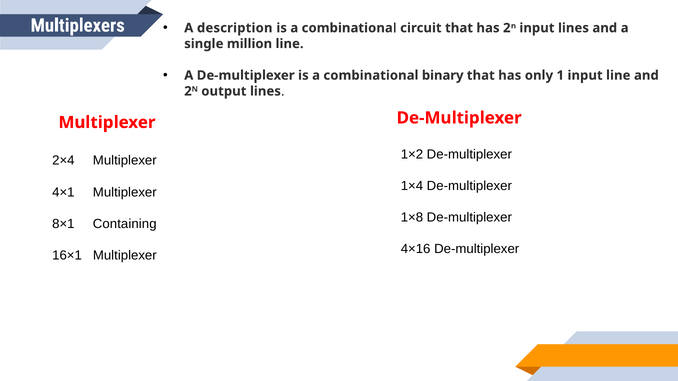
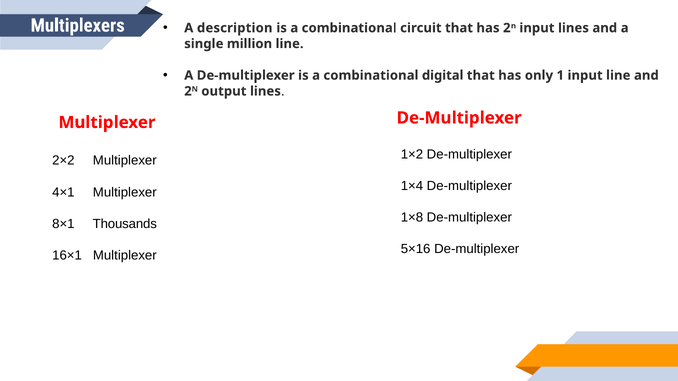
binary: binary -> digital
2×4: 2×4 -> 2×2
Containing: Containing -> Thousands
4×16: 4×16 -> 5×16
